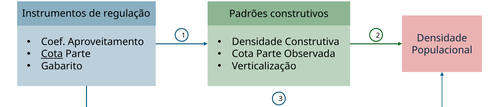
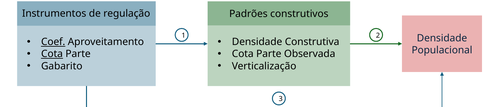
Coef underline: none -> present
